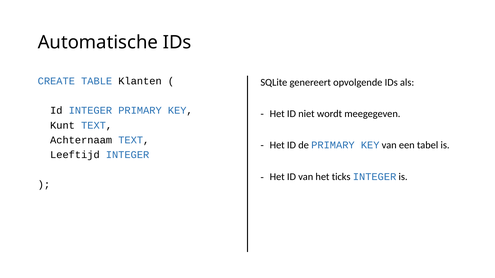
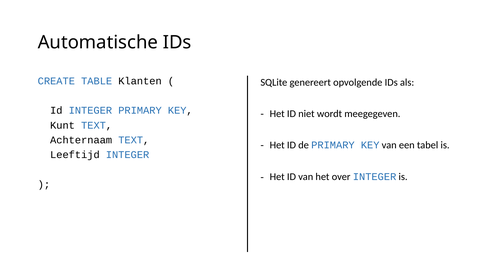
ticks: ticks -> over
